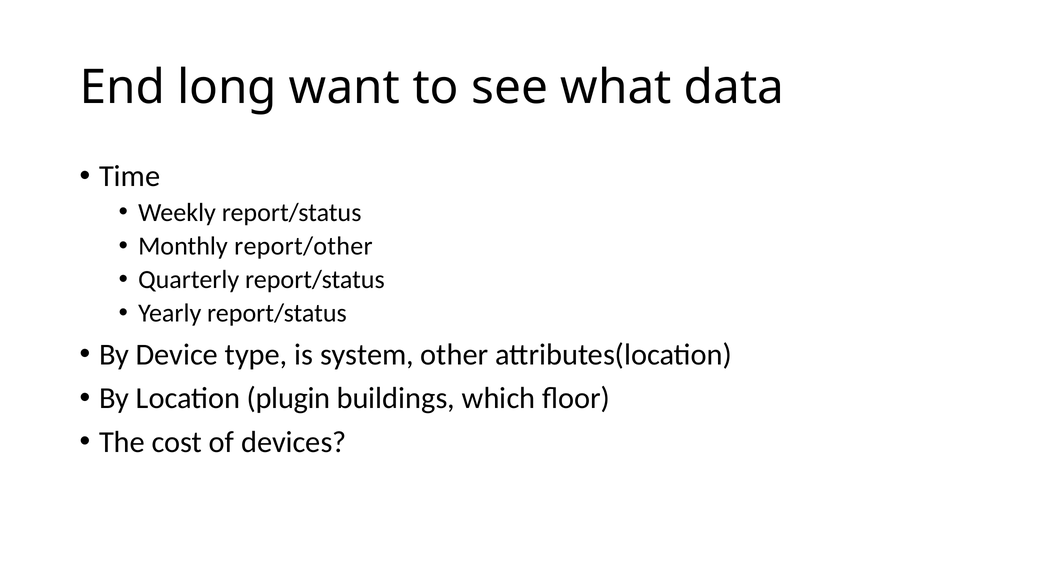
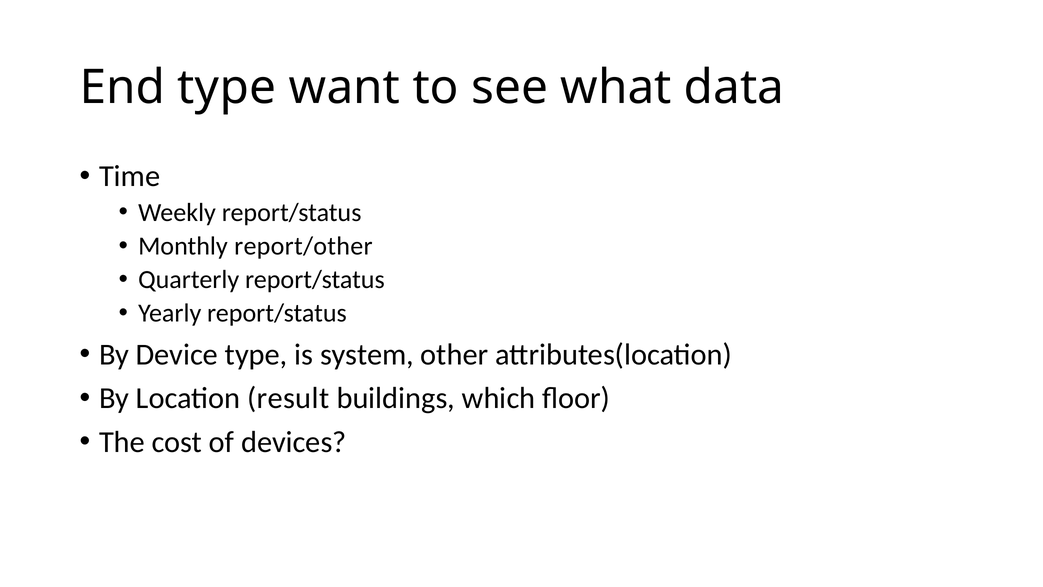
End long: long -> type
plugin: plugin -> result
